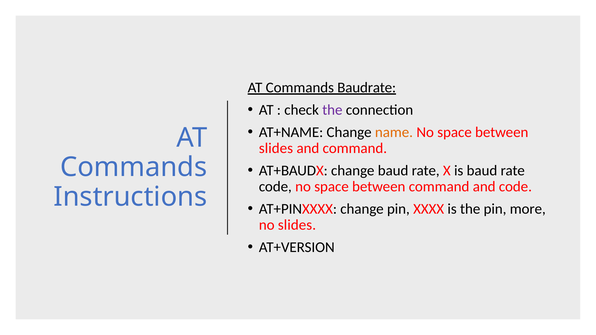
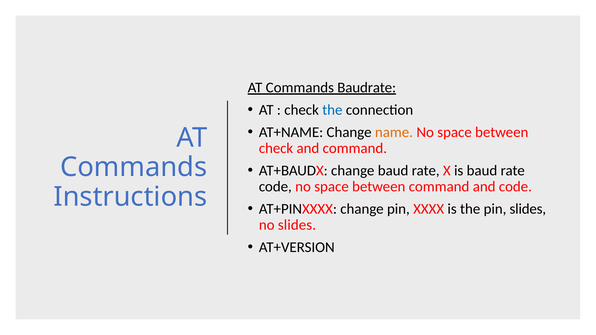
the at (332, 110) colour: purple -> blue
slides at (276, 148): slides -> check
pin more: more -> slides
